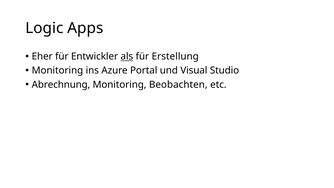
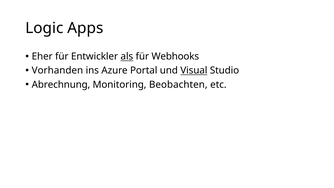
Erstellung: Erstellung -> Webhooks
Monitoring at (57, 70): Monitoring -> Vorhanden
Visual underline: none -> present
